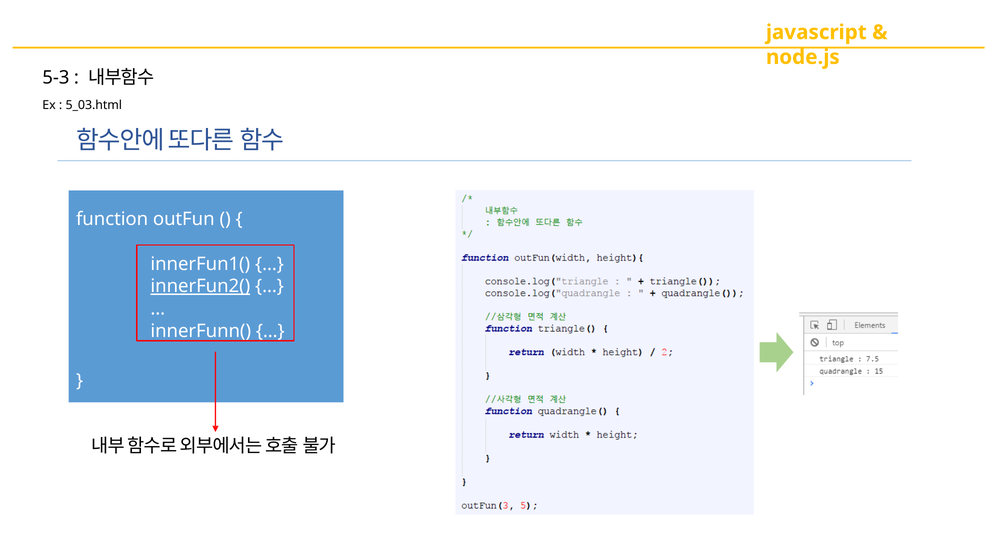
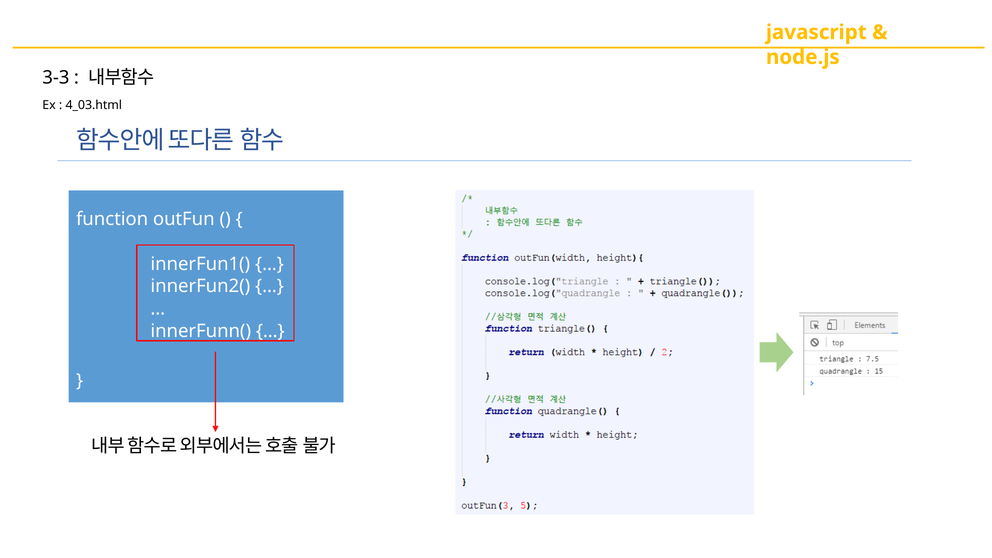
5-3: 5-3 -> 3-3
5_03.html: 5_03.html -> 4_03.html
innerFun2( underline: present -> none
